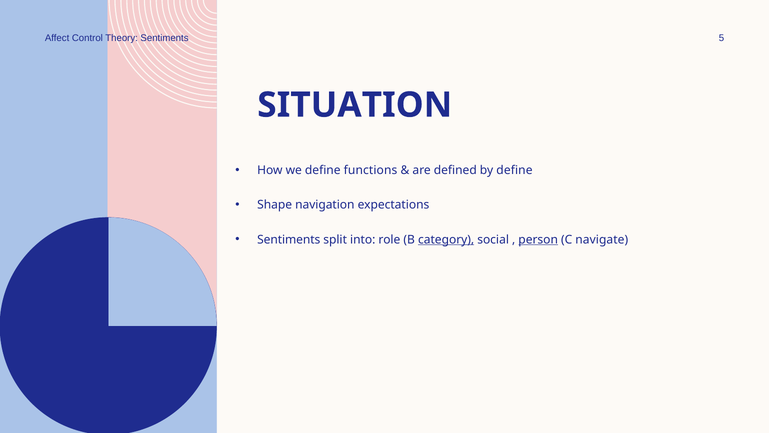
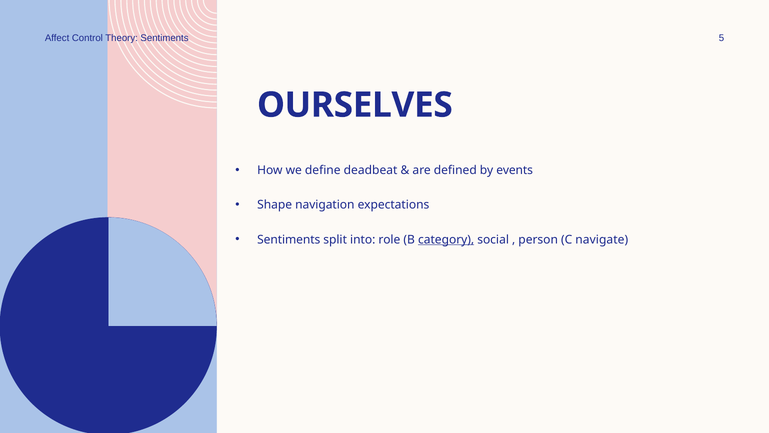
SITUATION: SITUATION -> OURSELVES
functions: functions -> deadbeat
by define: define -> events
person underline: present -> none
